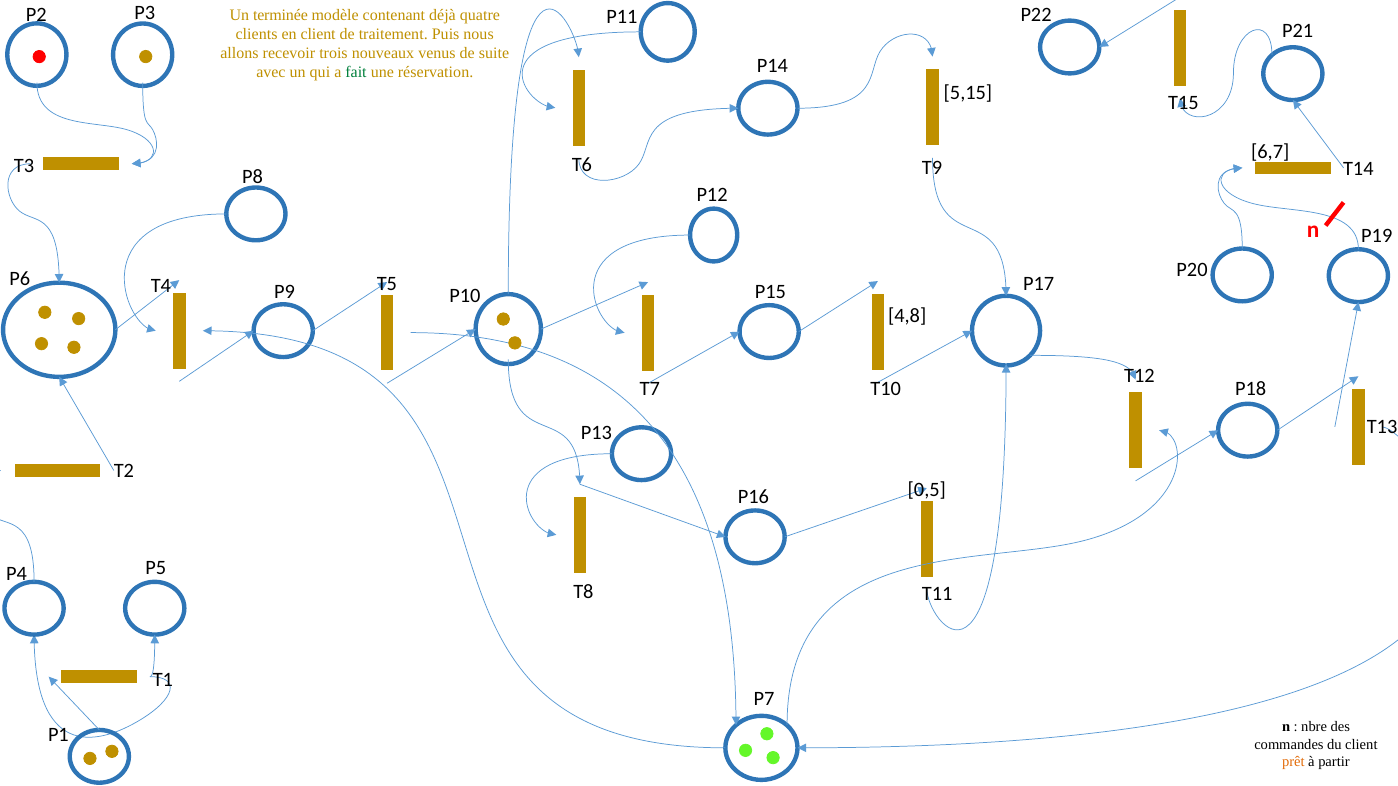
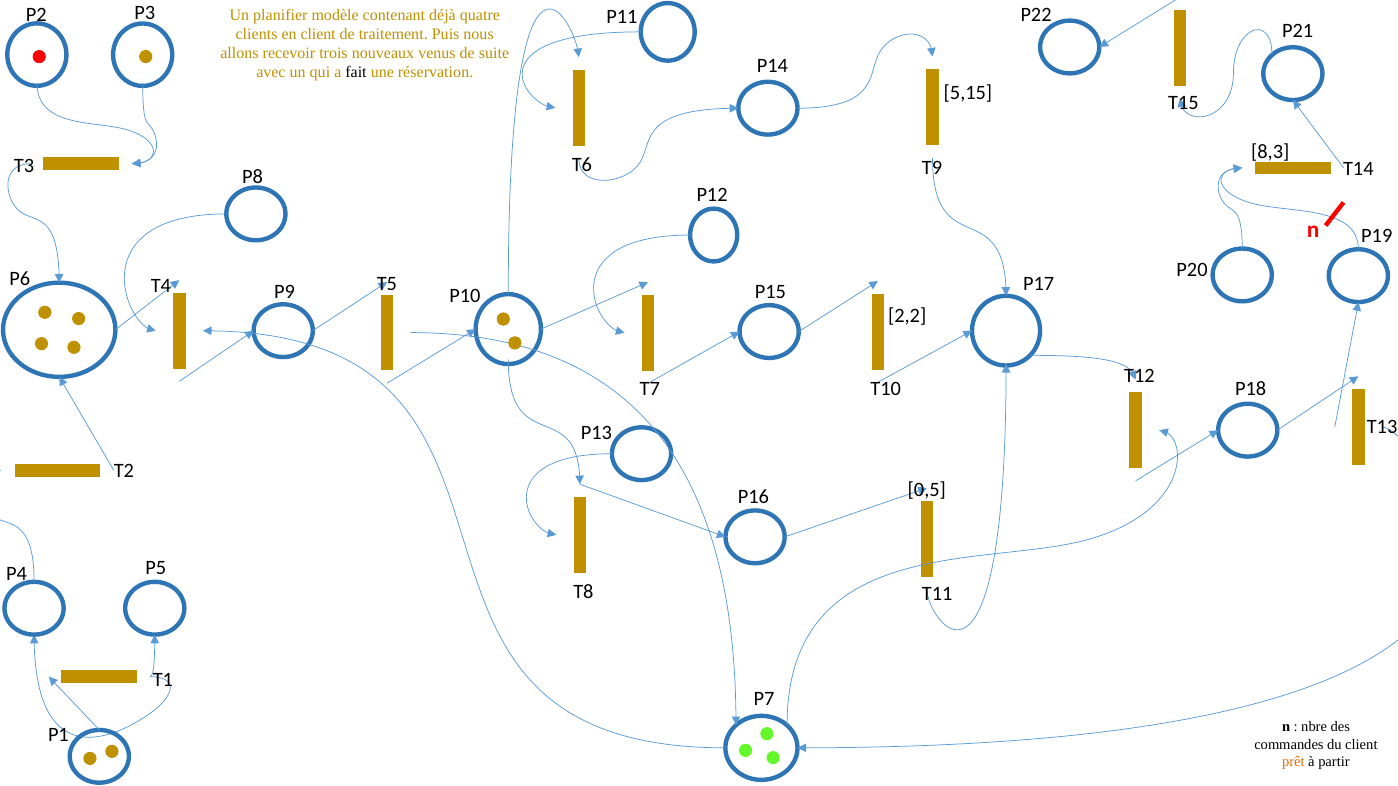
terminée: terminée -> planifier
fait colour: green -> black
6,7: 6,7 -> 8,3
4,8: 4,8 -> 2,2
